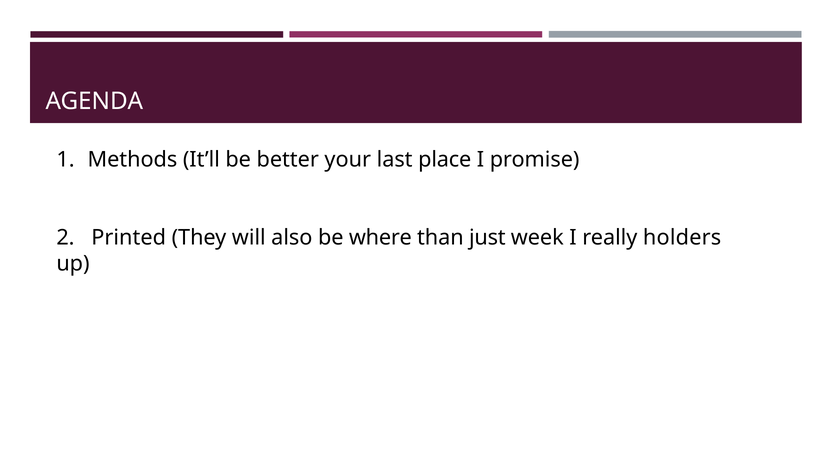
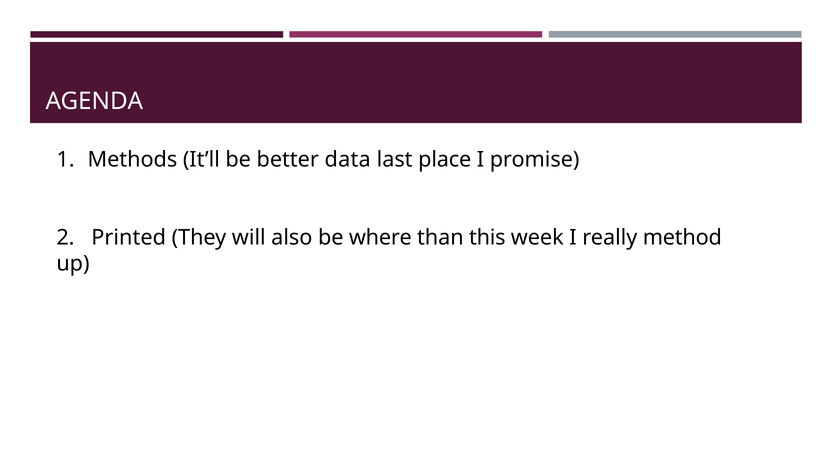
your: your -> data
just: just -> this
holders: holders -> method
